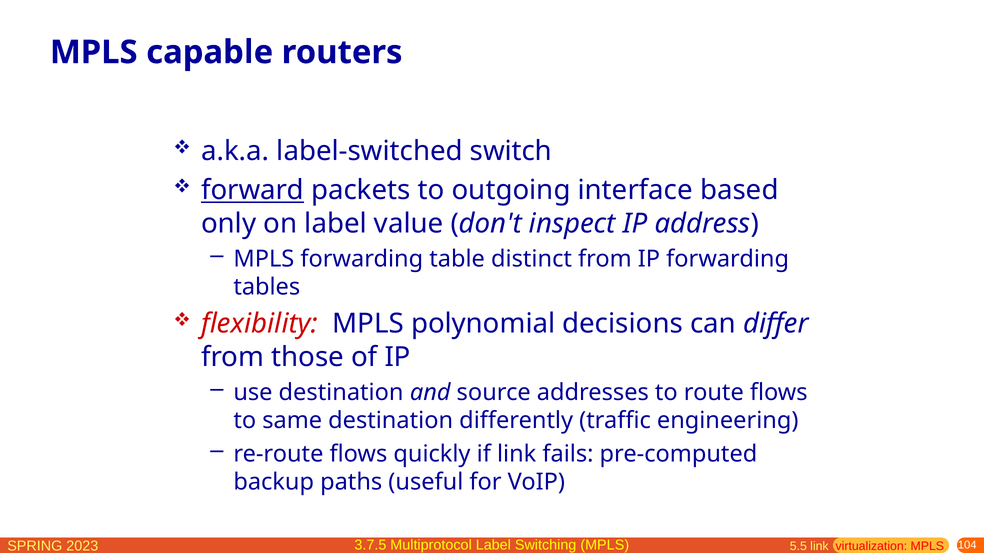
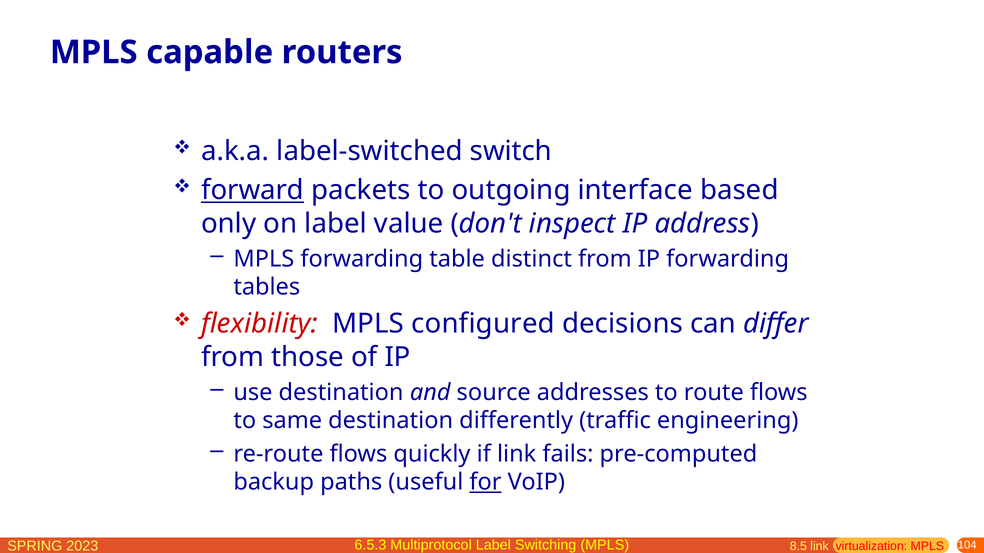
polynomial: polynomial -> configured
for underline: none -> present
3.7.5: 3.7.5 -> 6.5.3
5.5: 5.5 -> 8.5
